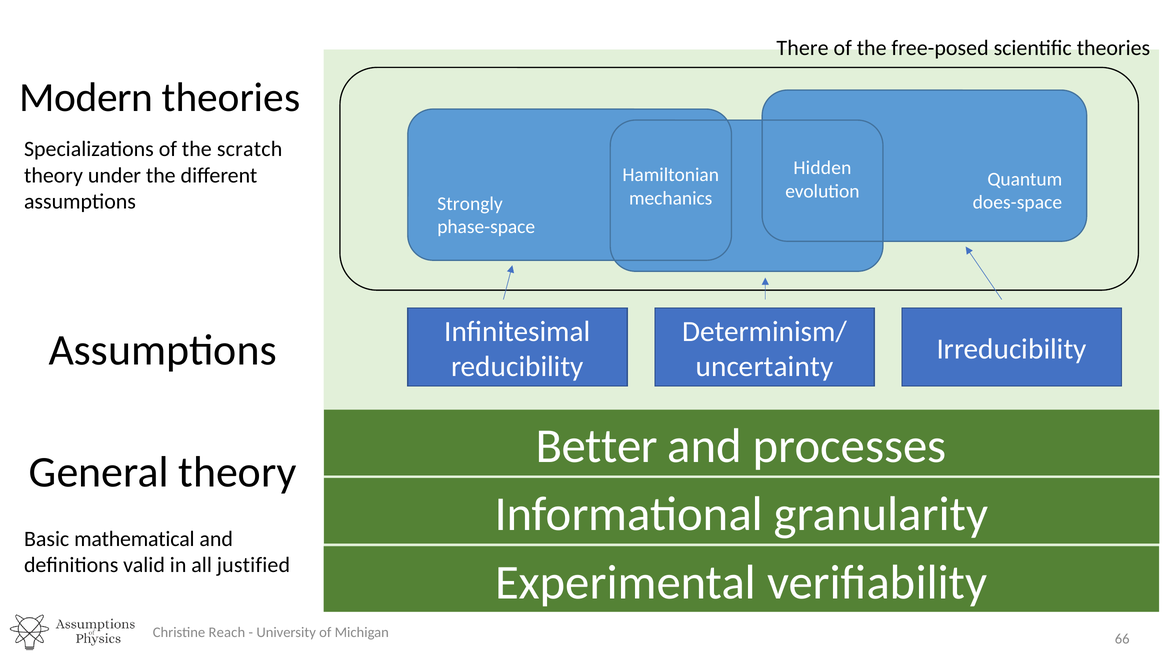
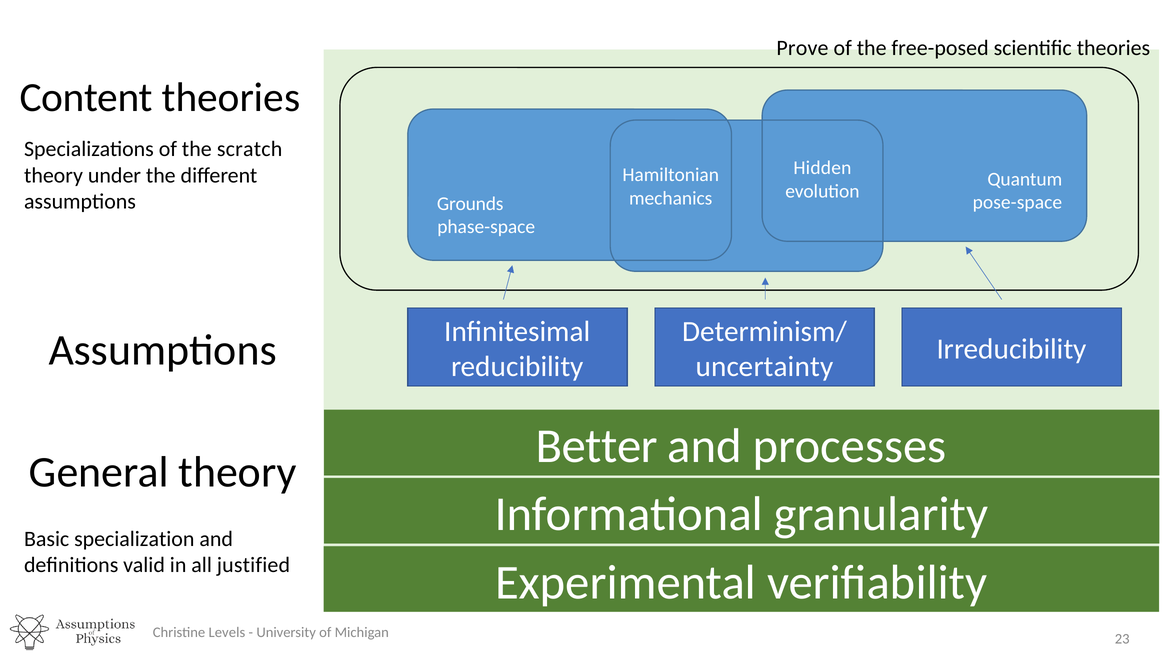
There: There -> Prove
Modern: Modern -> Content
does-space: does-space -> pose-space
Strongly: Strongly -> Grounds
mathematical: mathematical -> specialization
Reach: Reach -> Levels
66: 66 -> 23
